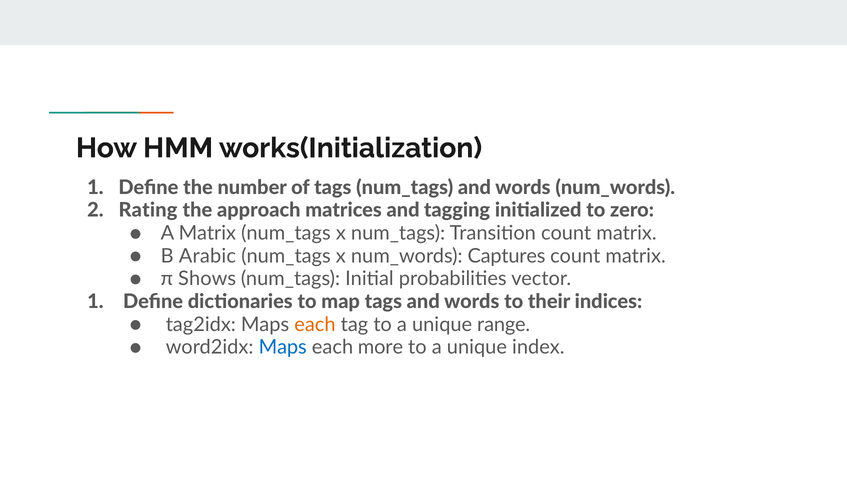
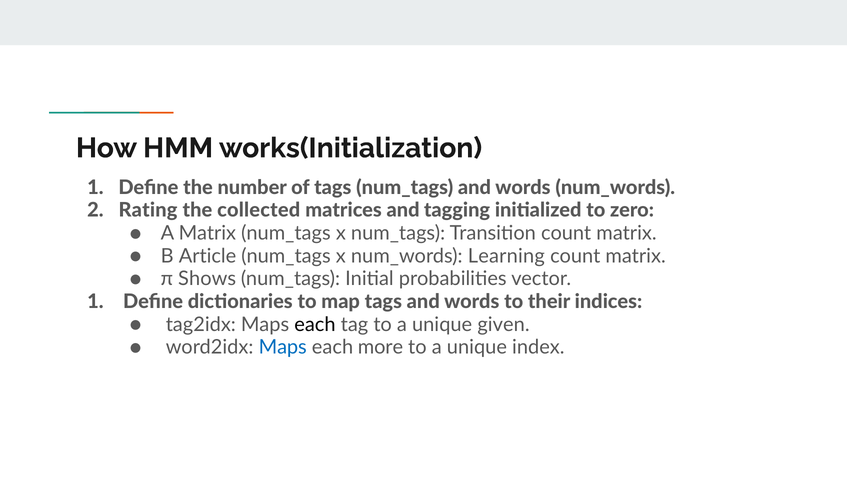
approach: approach -> collected
Arabic: Arabic -> Article
Captures: Captures -> Learning
each at (315, 324) colour: orange -> black
range: range -> given
